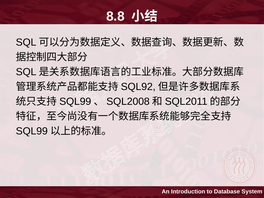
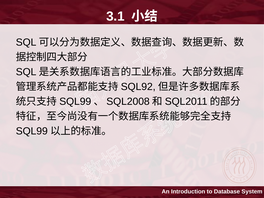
8.8: 8.8 -> 3.1
